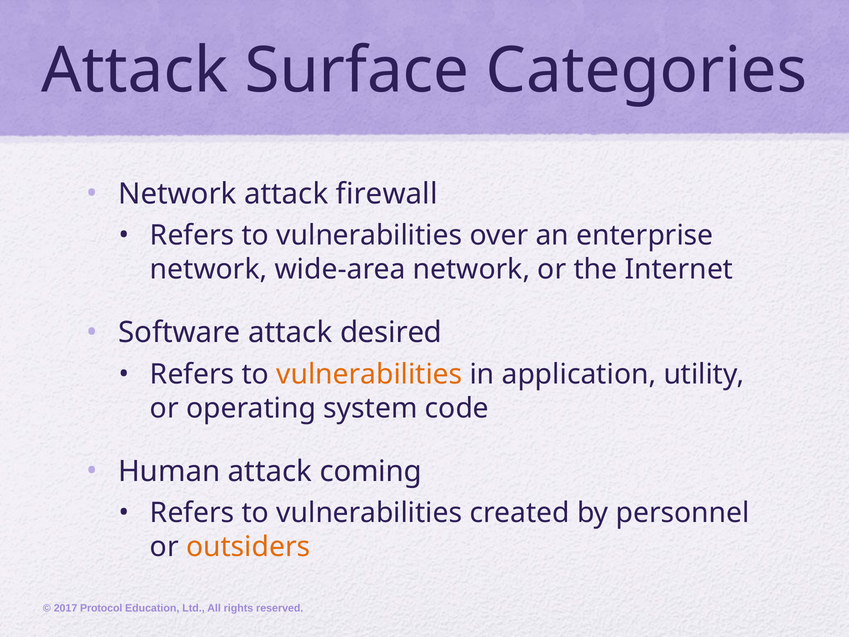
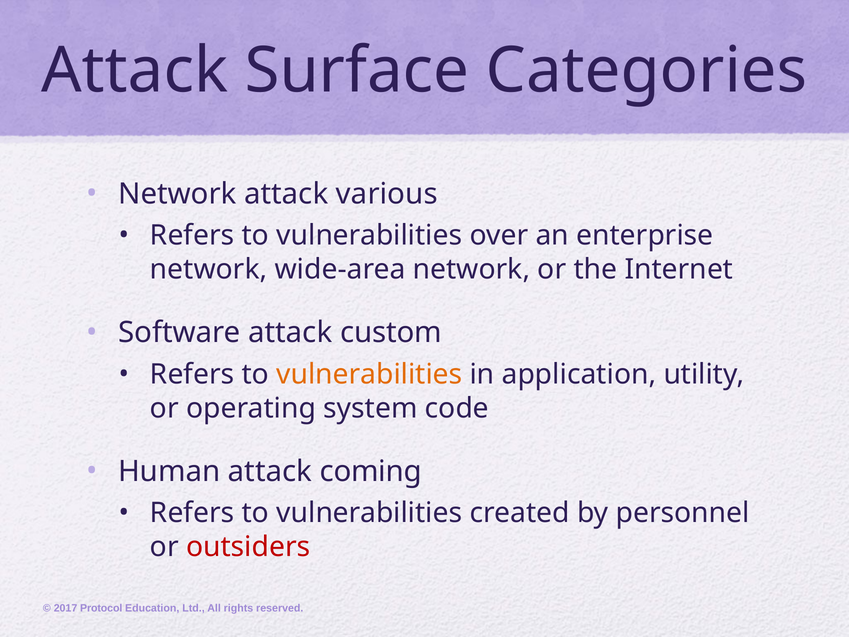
firewall: firewall -> various
desired: desired -> custom
outsiders colour: orange -> red
